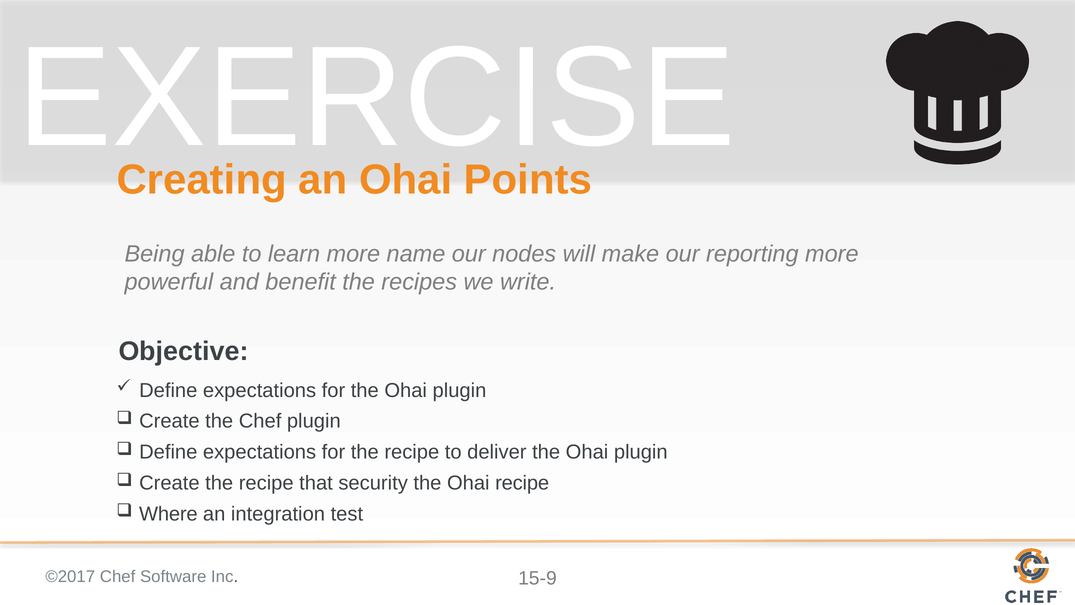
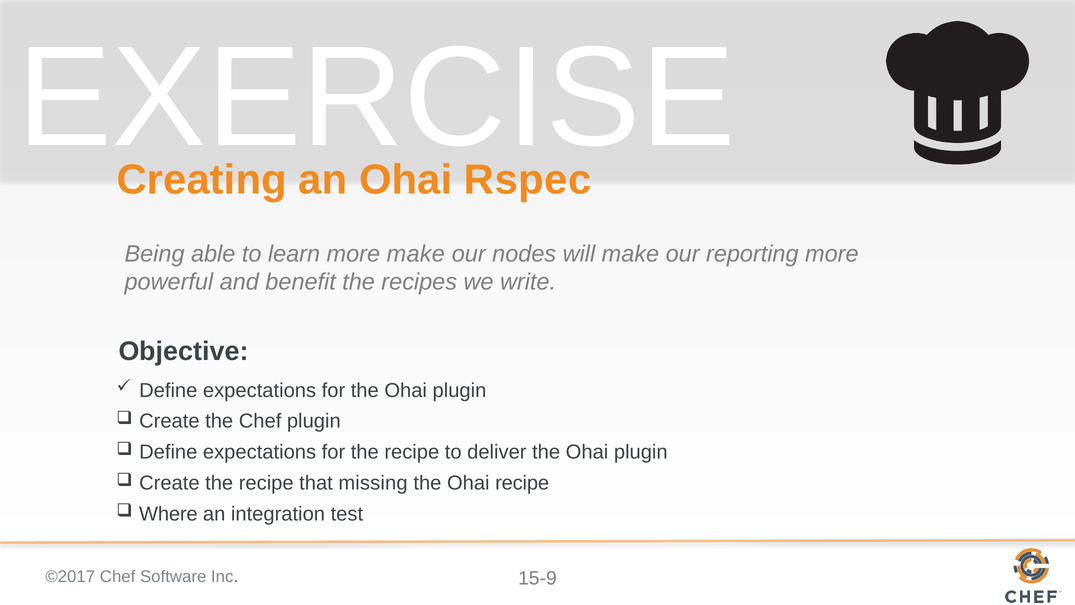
Points: Points -> Rspec
more name: name -> make
security: security -> missing
